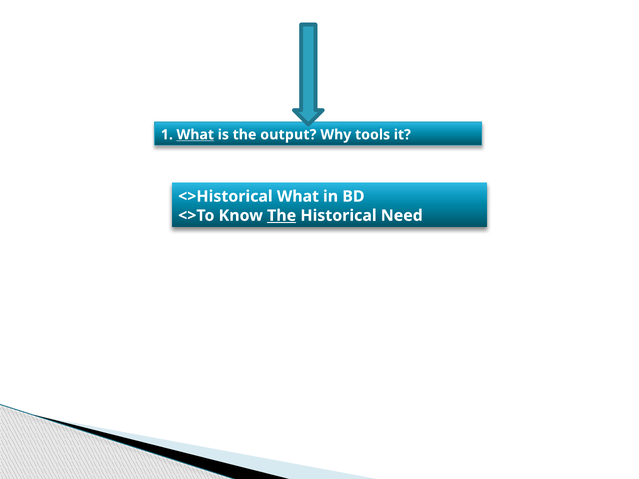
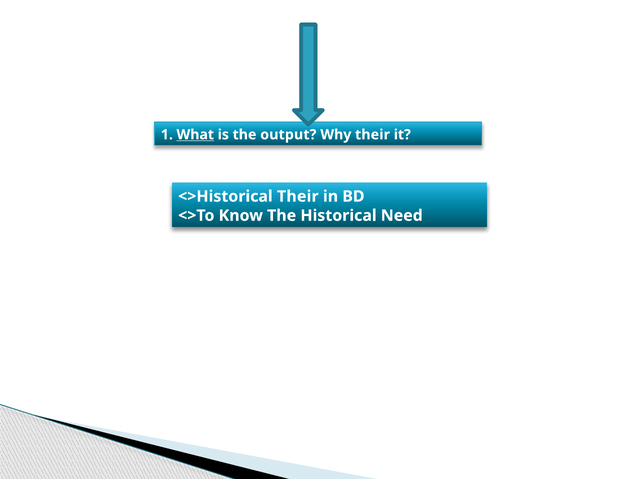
Why tools: tools -> their
<>Historical What: What -> Their
The at (282, 216) underline: present -> none
